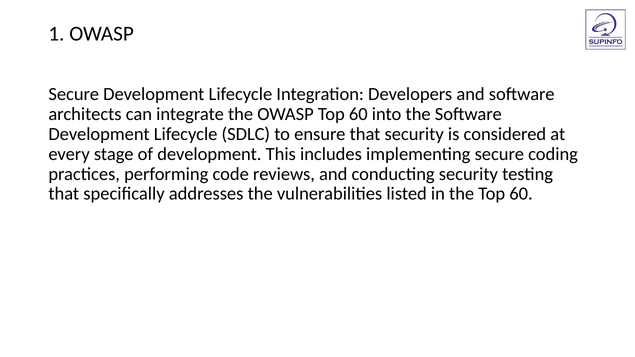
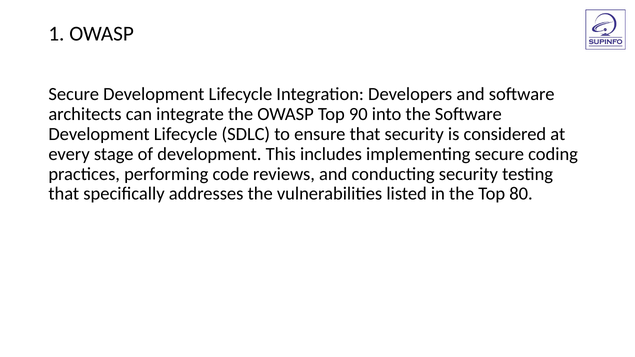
OWASP Top 60: 60 -> 90
the Top 60: 60 -> 80
